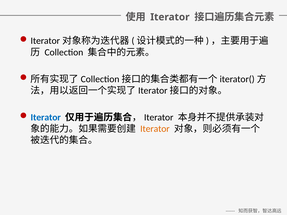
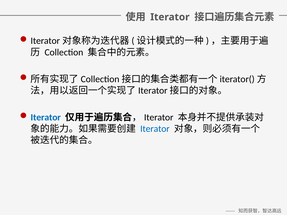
Iterator at (155, 129) colour: orange -> blue
